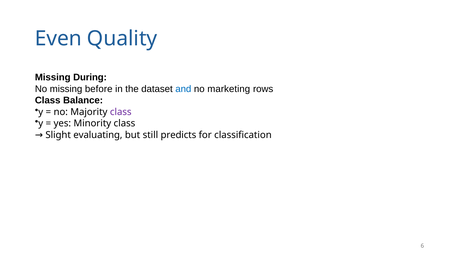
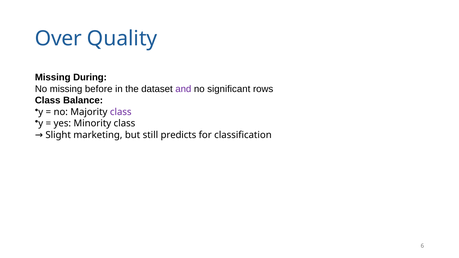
Even: Even -> Over
and colour: blue -> purple
marketing: marketing -> significant
evaluating: evaluating -> marketing
